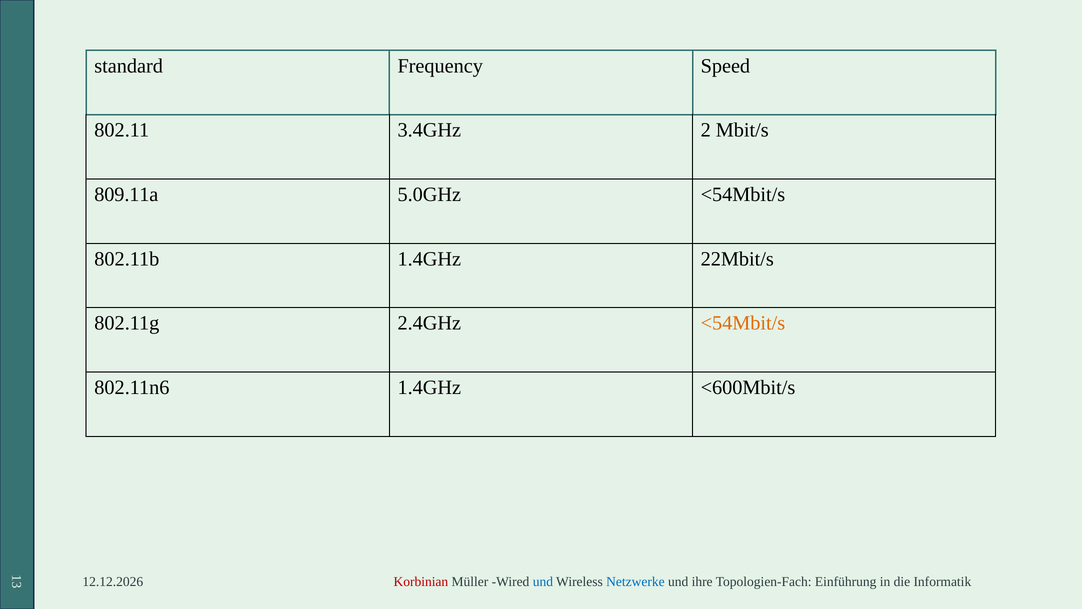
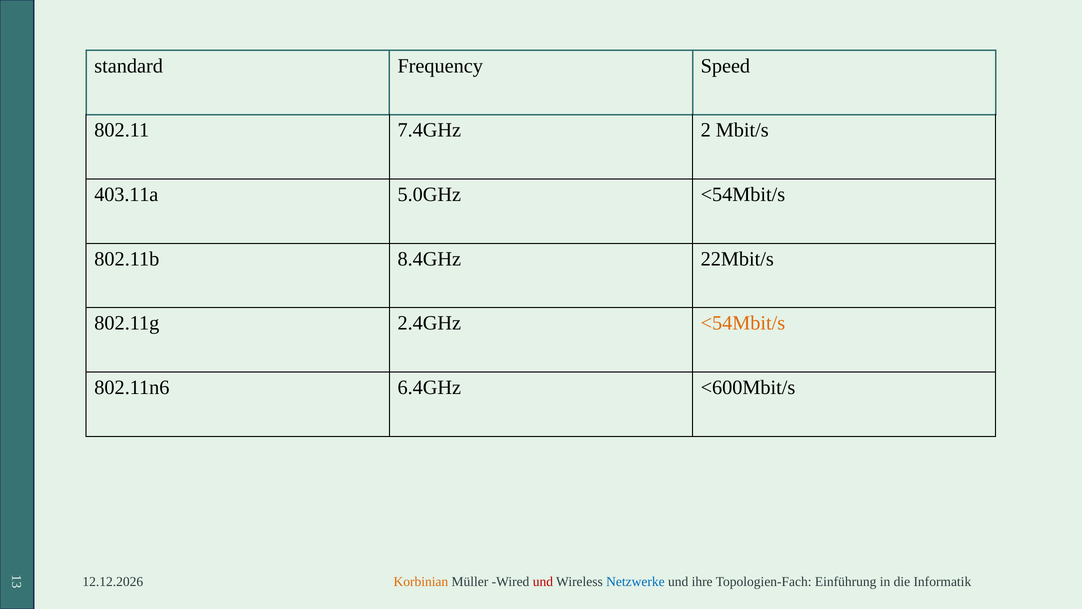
3.4GHz: 3.4GHz -> 7.4GHz
809.11a: 809.11a -> 403.11a
802.11b 1.4GHz: 1.4GHz -> 8.4GHz
802.11n6 1.4GHz: 1.4GHz -> 6.4GHz
Korbinian colour: red -> orange
und at (543, 581) colour: blue -> red
